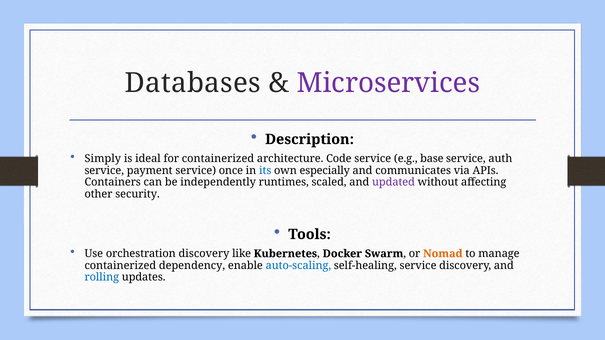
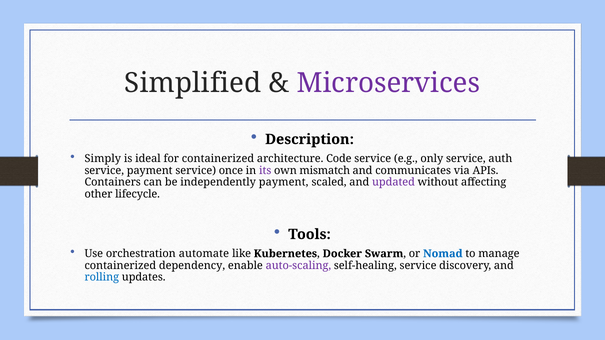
Databases: Databases -> Simplified
base: base -> only
its colour: blue -> purple
especially: especially -> mismatch
independently runtimes: runtimes -> payment
security: security -> lifecycle
orchestration discovery: discovery -> automate
Nomad colour: orange -> blue
auto-scaling colour: blue -> purple
